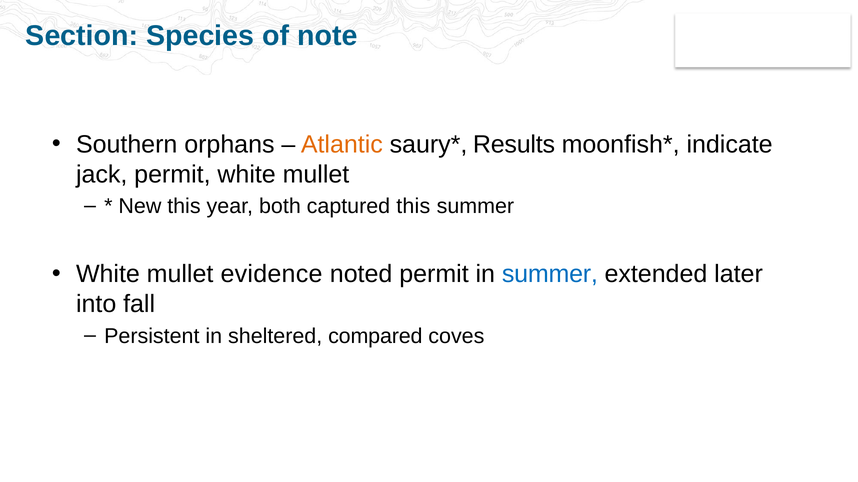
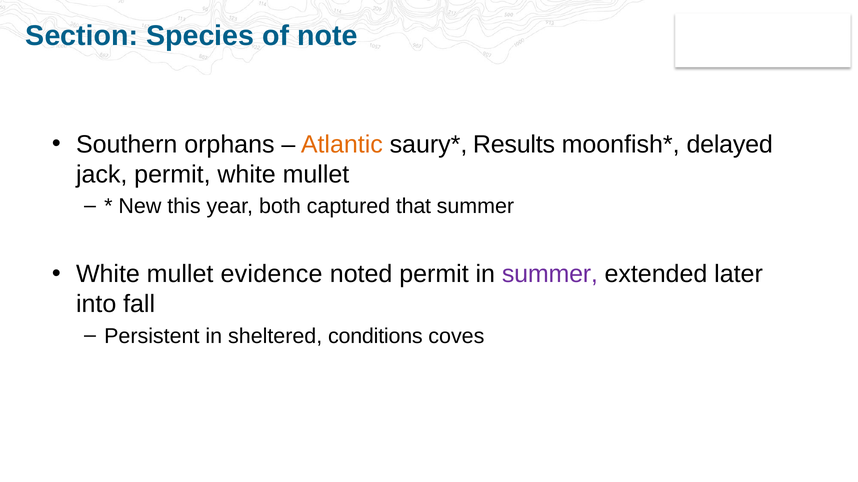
indicate: indicate -> delayed
captured this: this -> that
summer at (550, 275) colour: blue -> purple
compared: compared -> conditions
